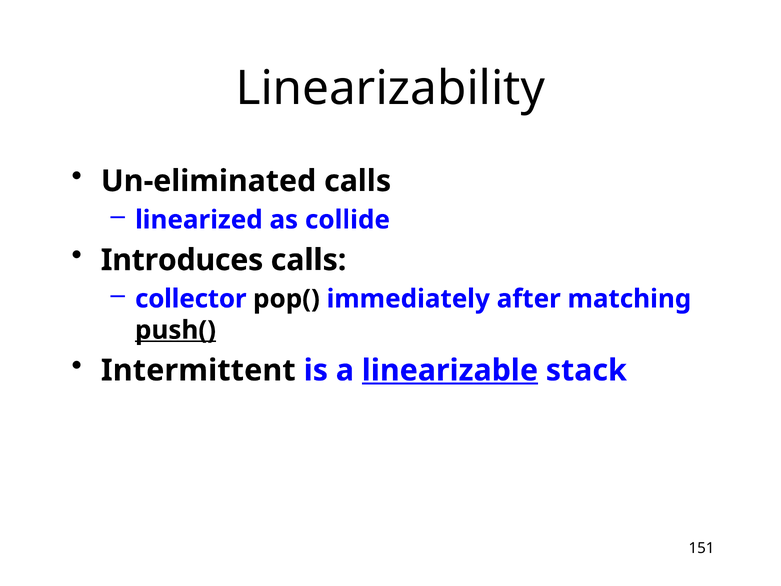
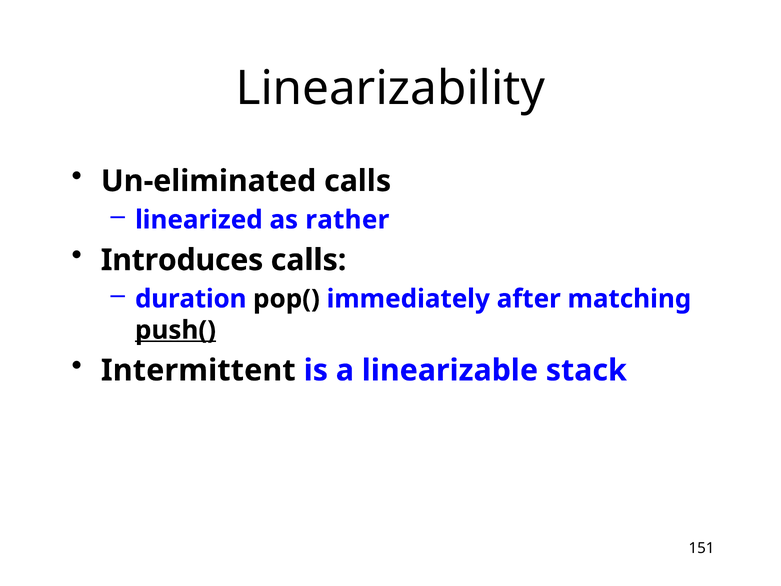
collide: collide -> rather
collector: collector -> duration
linearizable underline: present -> none
